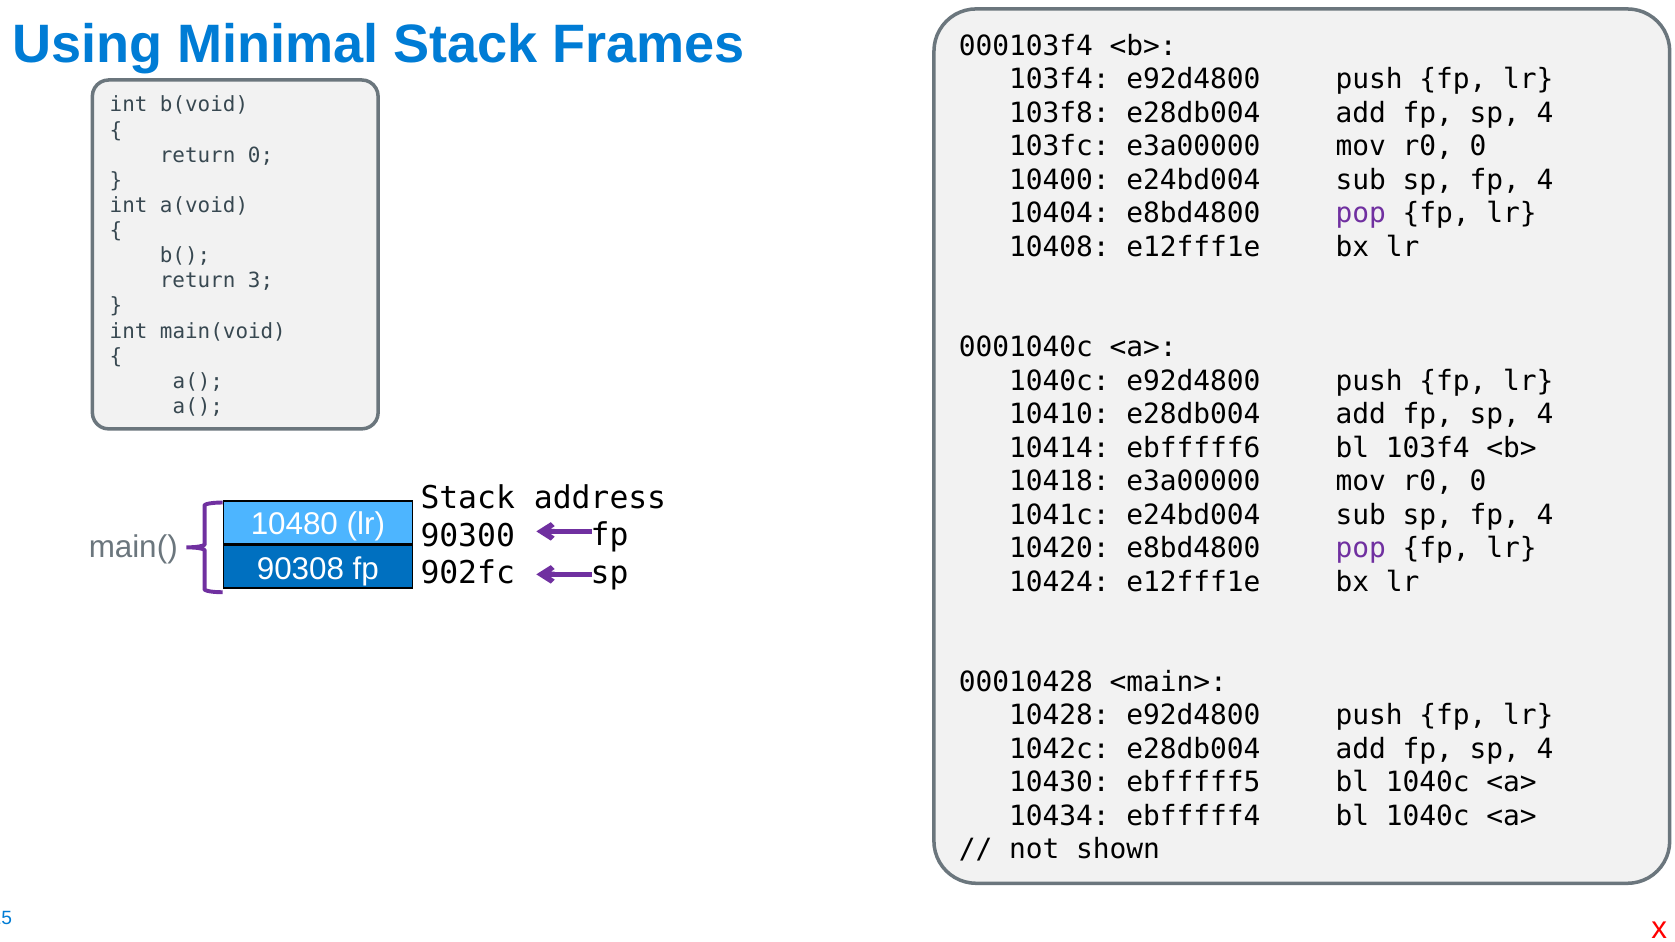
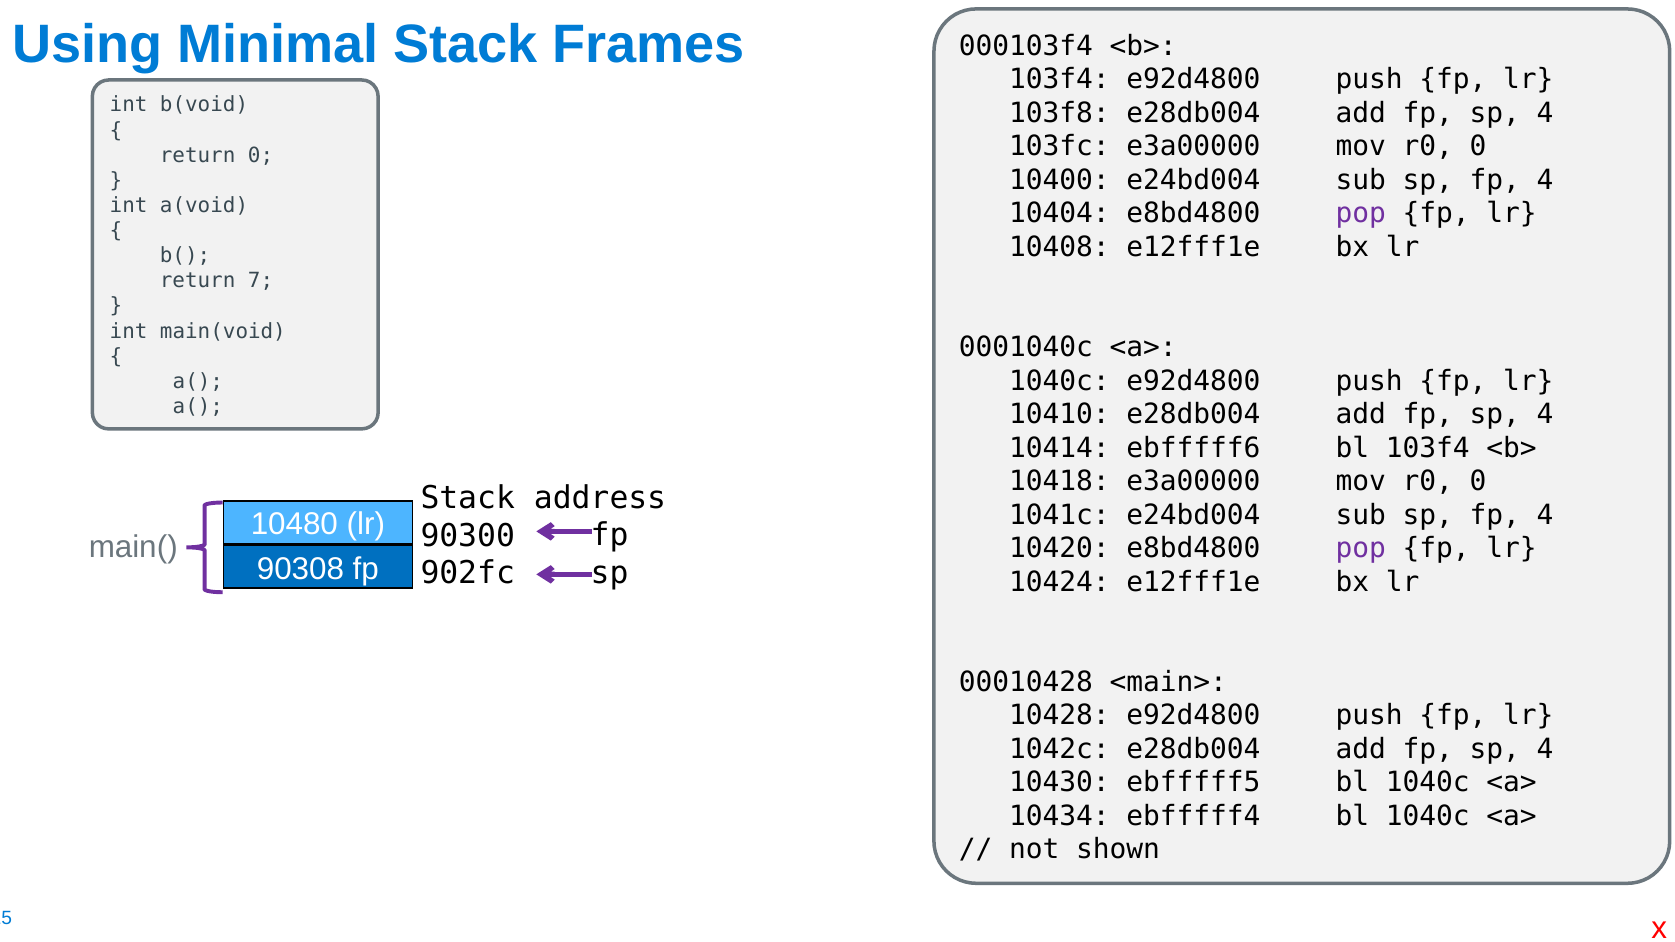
3: 3 -> 7
